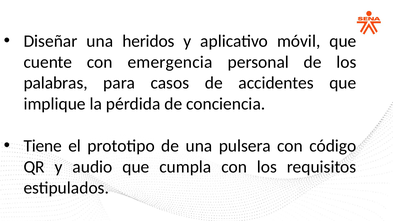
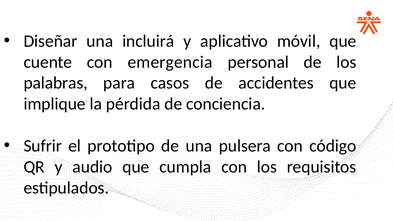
heridos: heridos -> incluirá
Tiene: Tiene -> Sufrir
